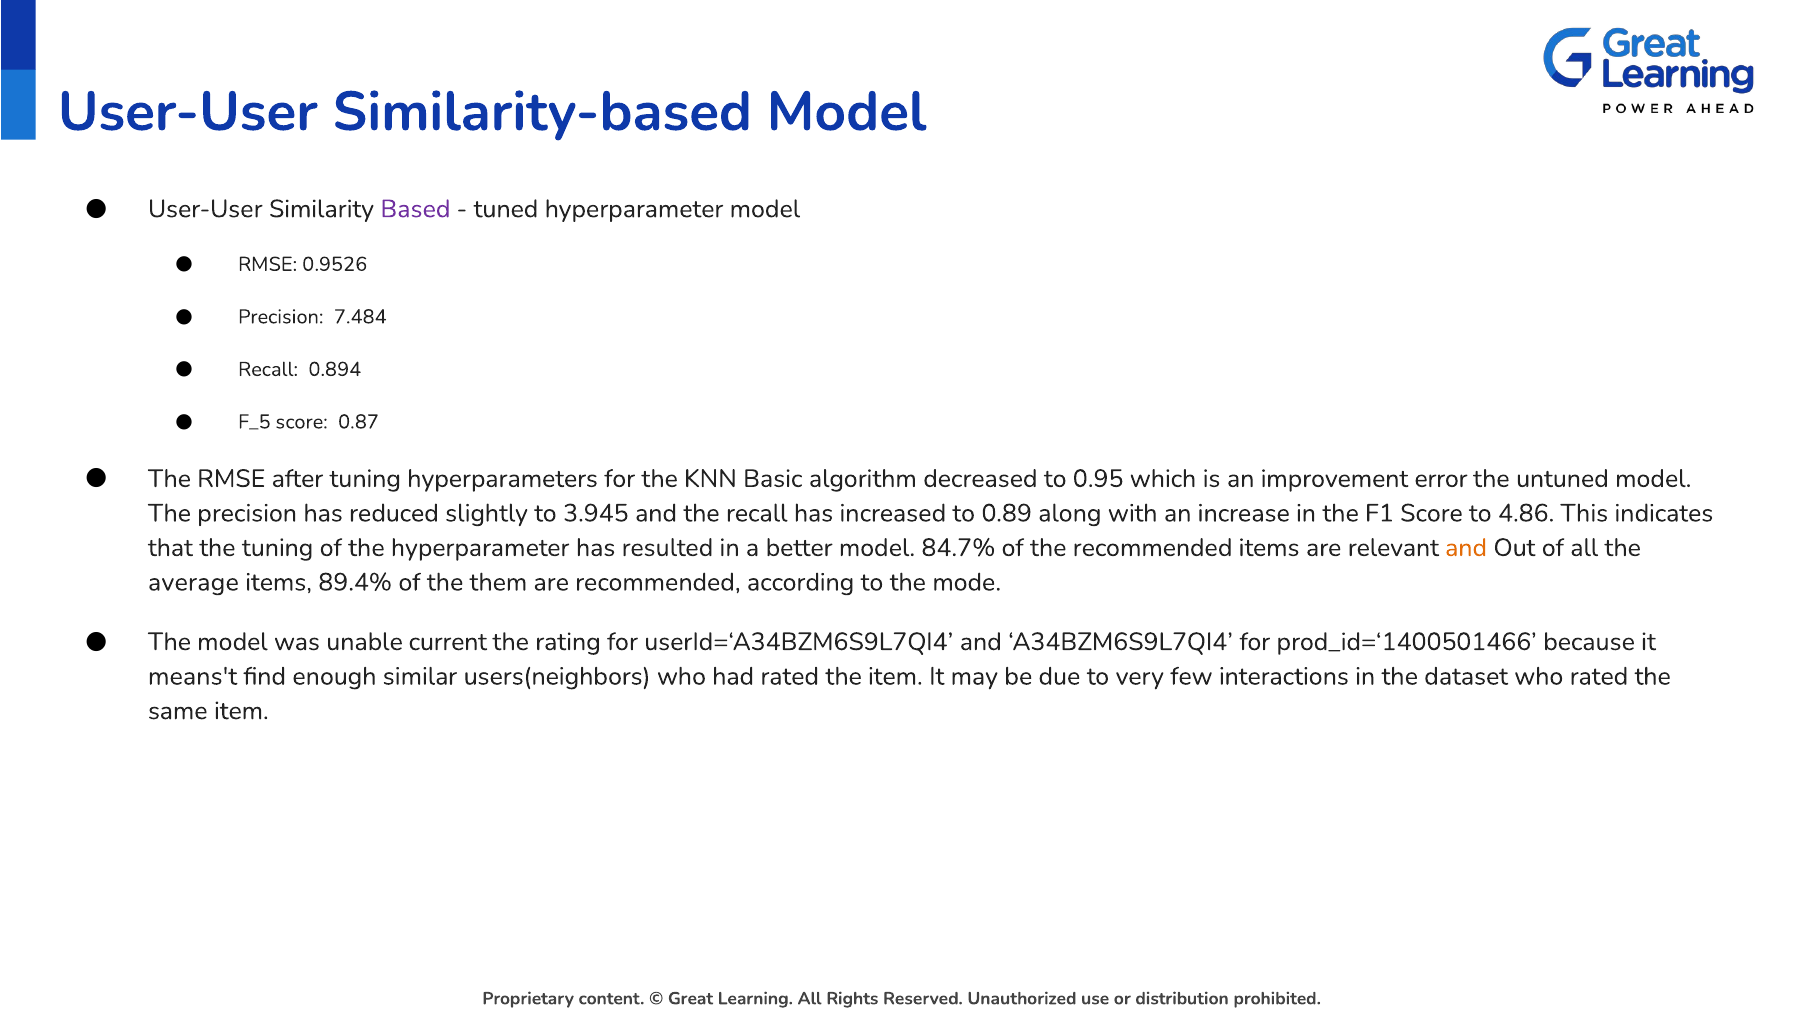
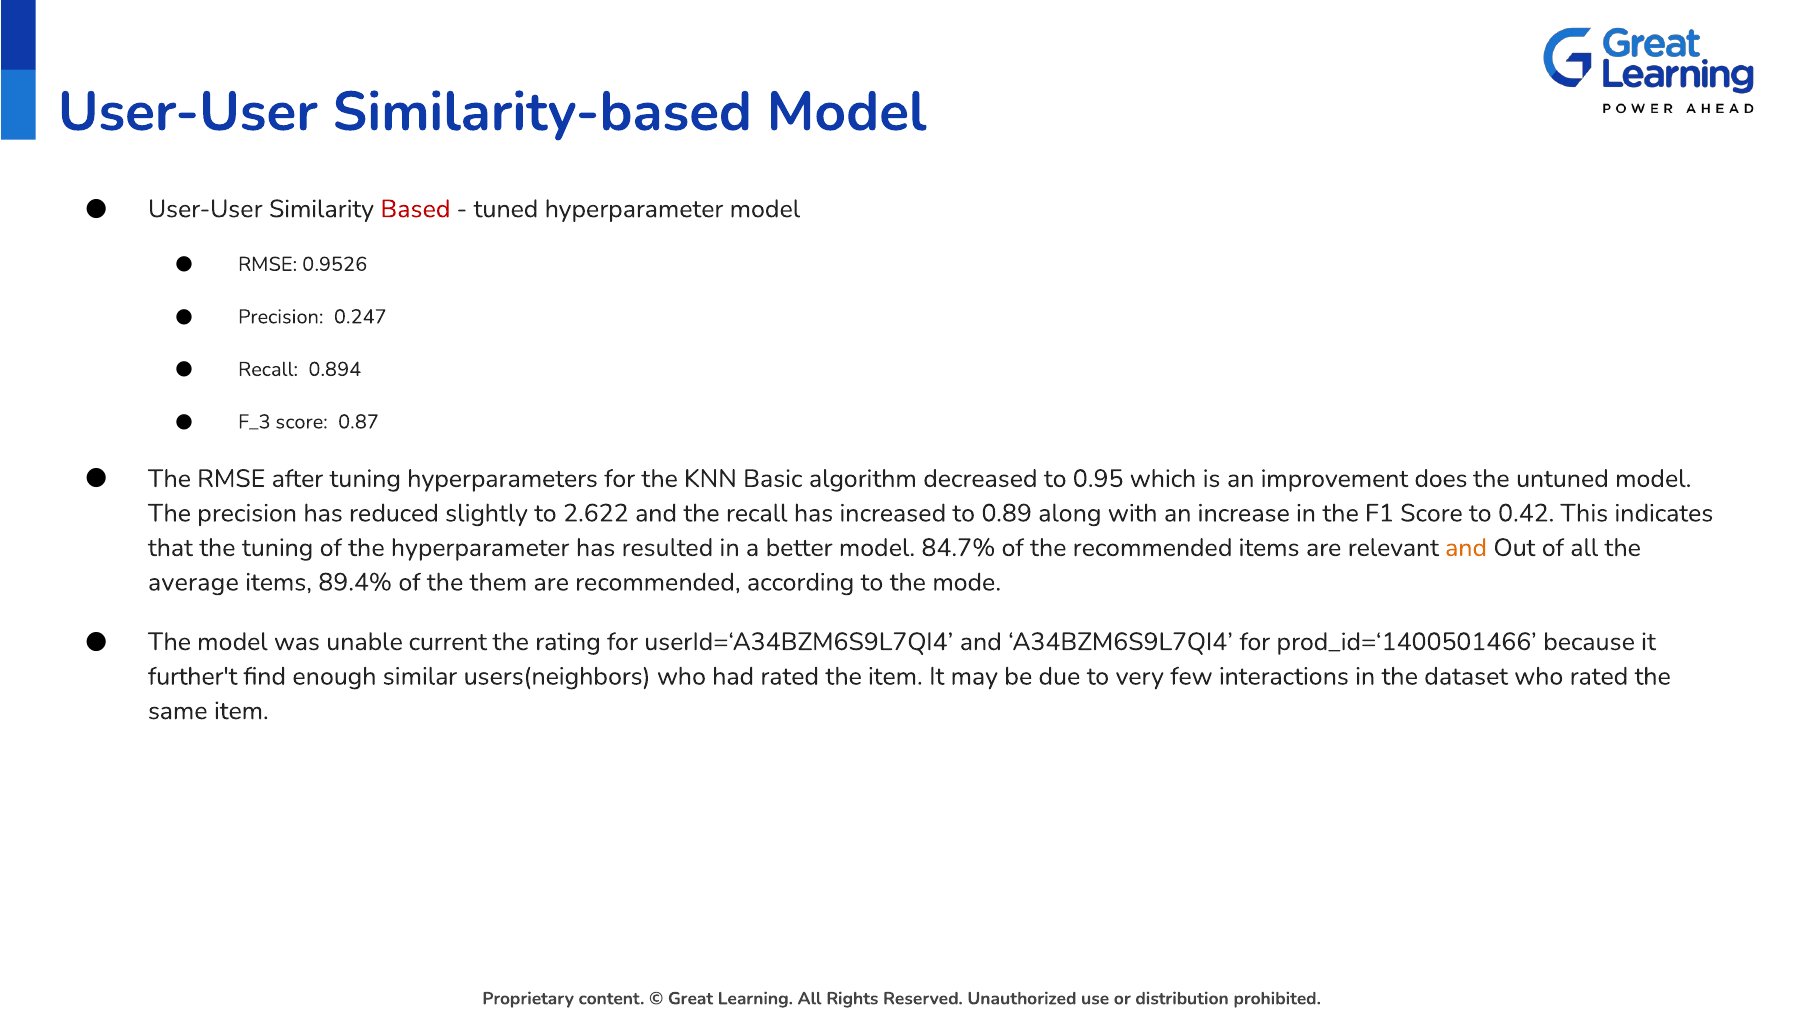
Based colour: purple -> red
7.484: 7.484 -> 0.247
F_5: F_5 -> F_3
error: error -> does
3.945: 3.945 -> 2.622
4.86: 4.86 -> 0.42
means't: means't -> further't
